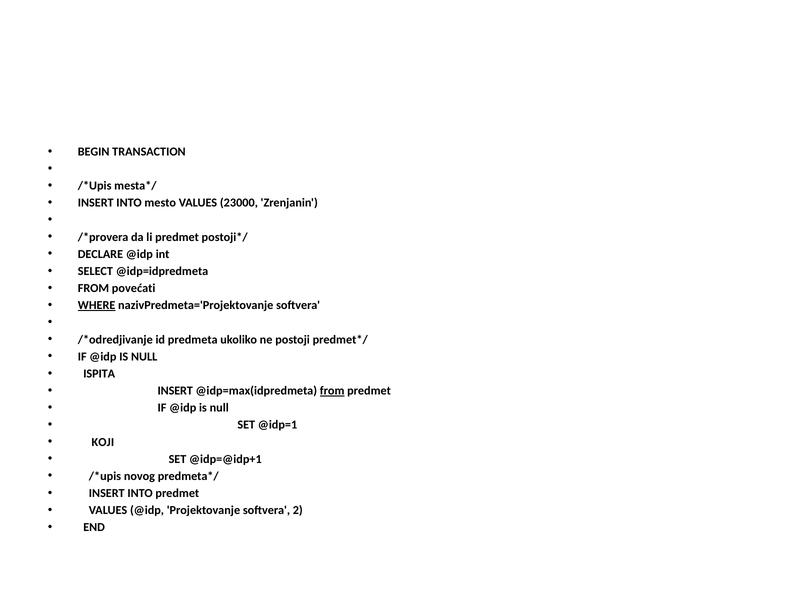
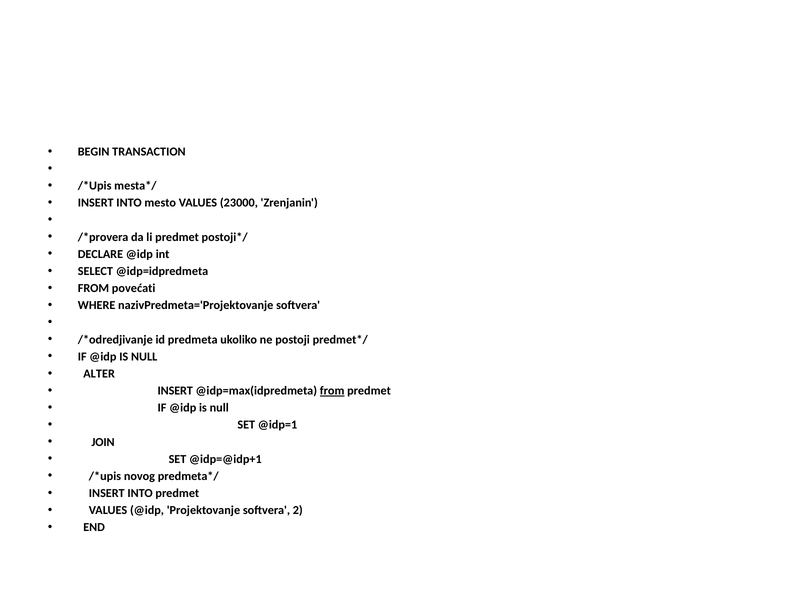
WHERE underline: present -> none
ISPITA: ISPITA -> ALTER
KOJI: KOJI -> JOIN
